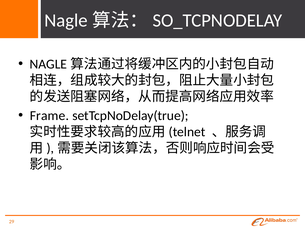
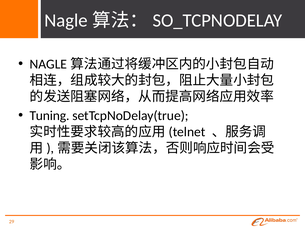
Frame: Frame -> Tuning
